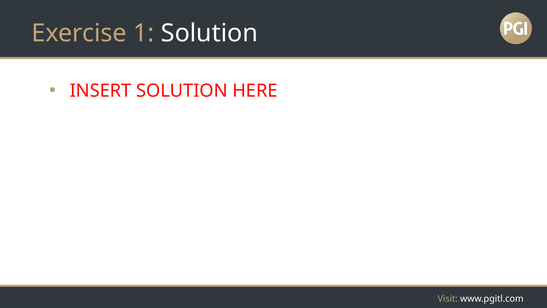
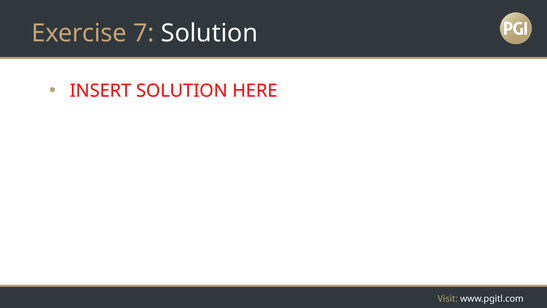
1: 1 -> 7
